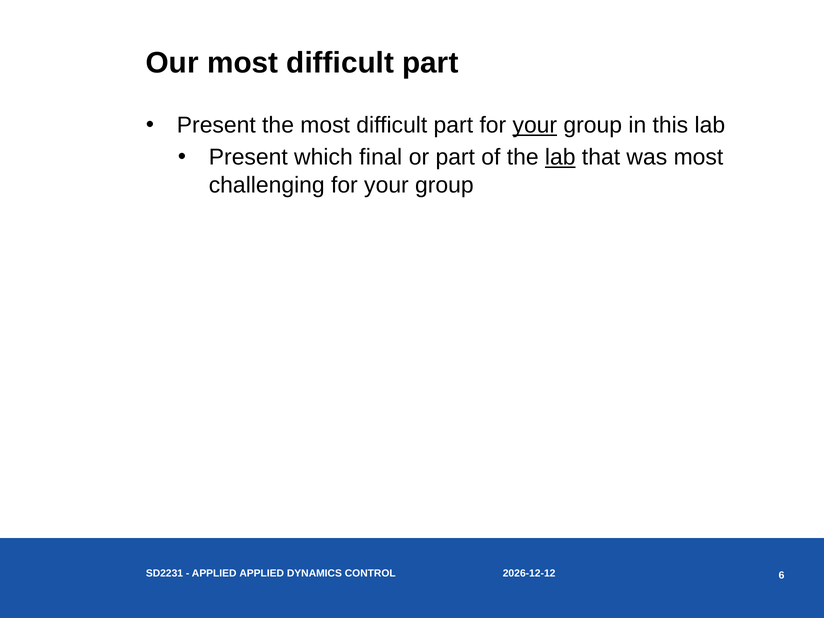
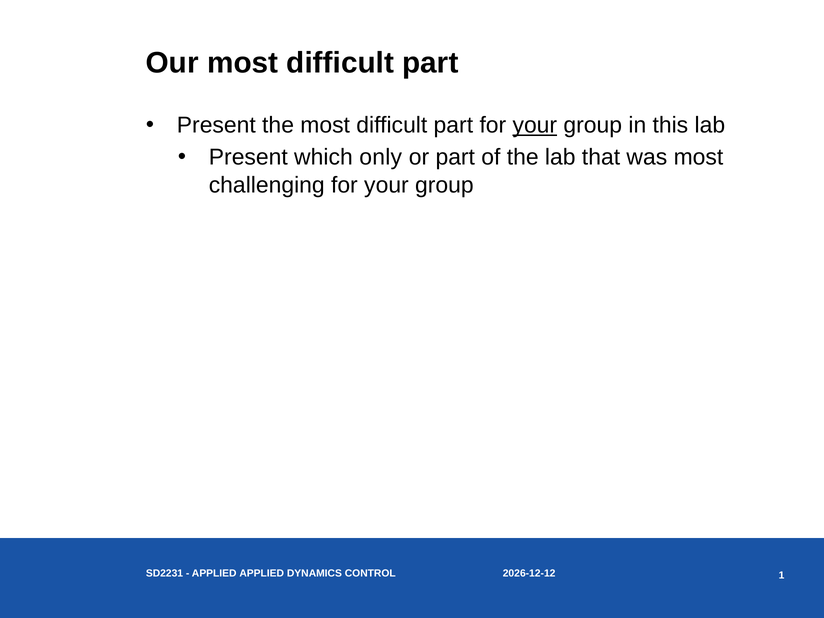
final: final -> only
lab at (560, 157) underline: present -> none
6: 6 -> 1
